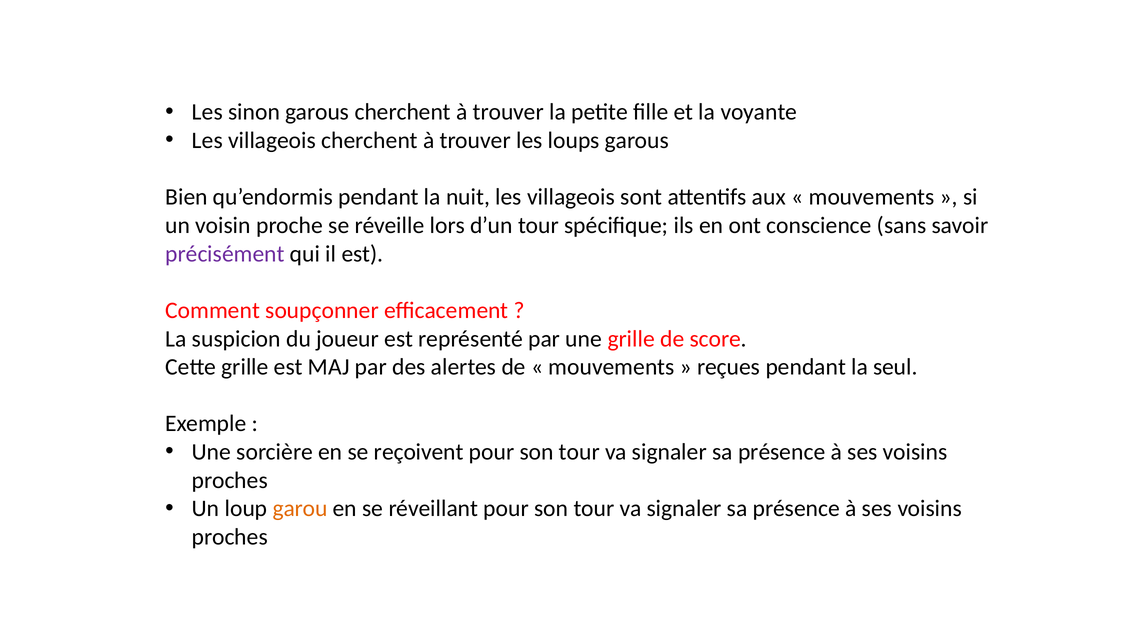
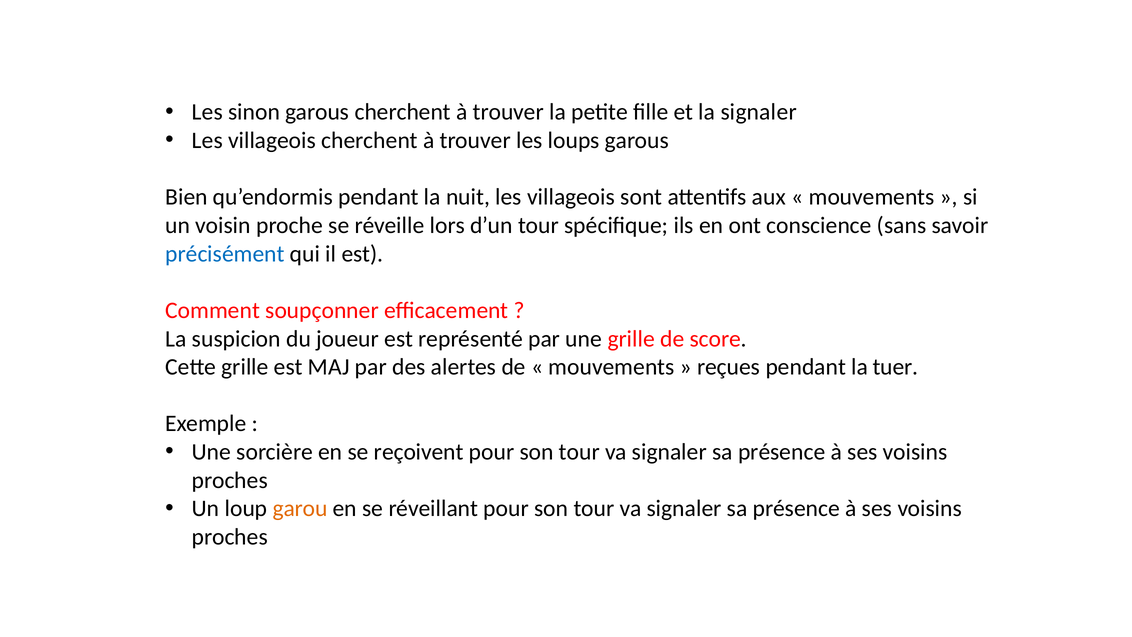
la voyante: voyante -> signaler
précisément colour: purple -> blue
seul: seul -> tuer
